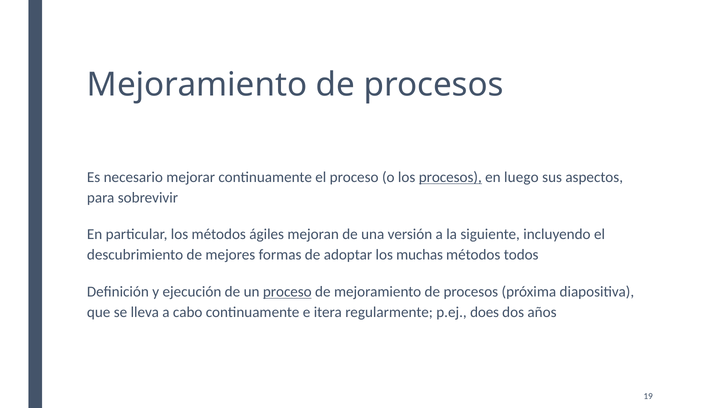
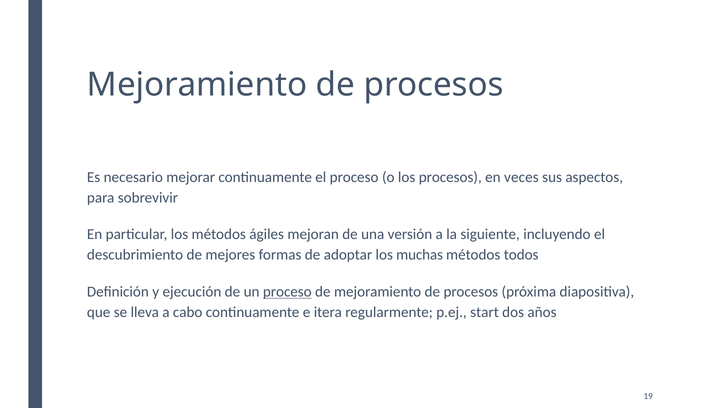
procesos at (450, 177) underline: present -> none
luego: luego -> veces
does: does -> start
